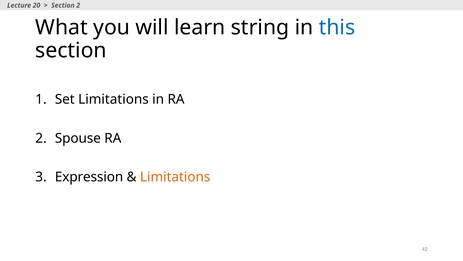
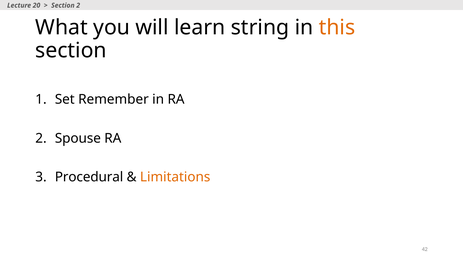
this colour: blue -> orange
Set Limitations: Limitations -> Remember
Expression: Expression -> Procedural
